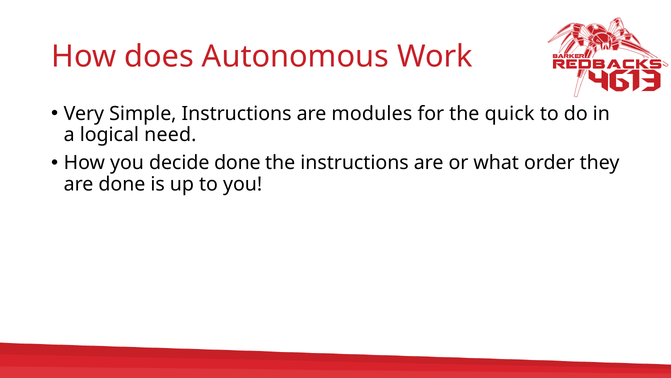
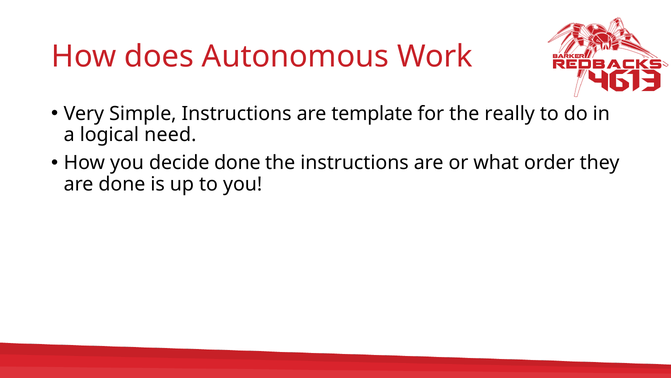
modules: modules -> template
quick: quick -> really
